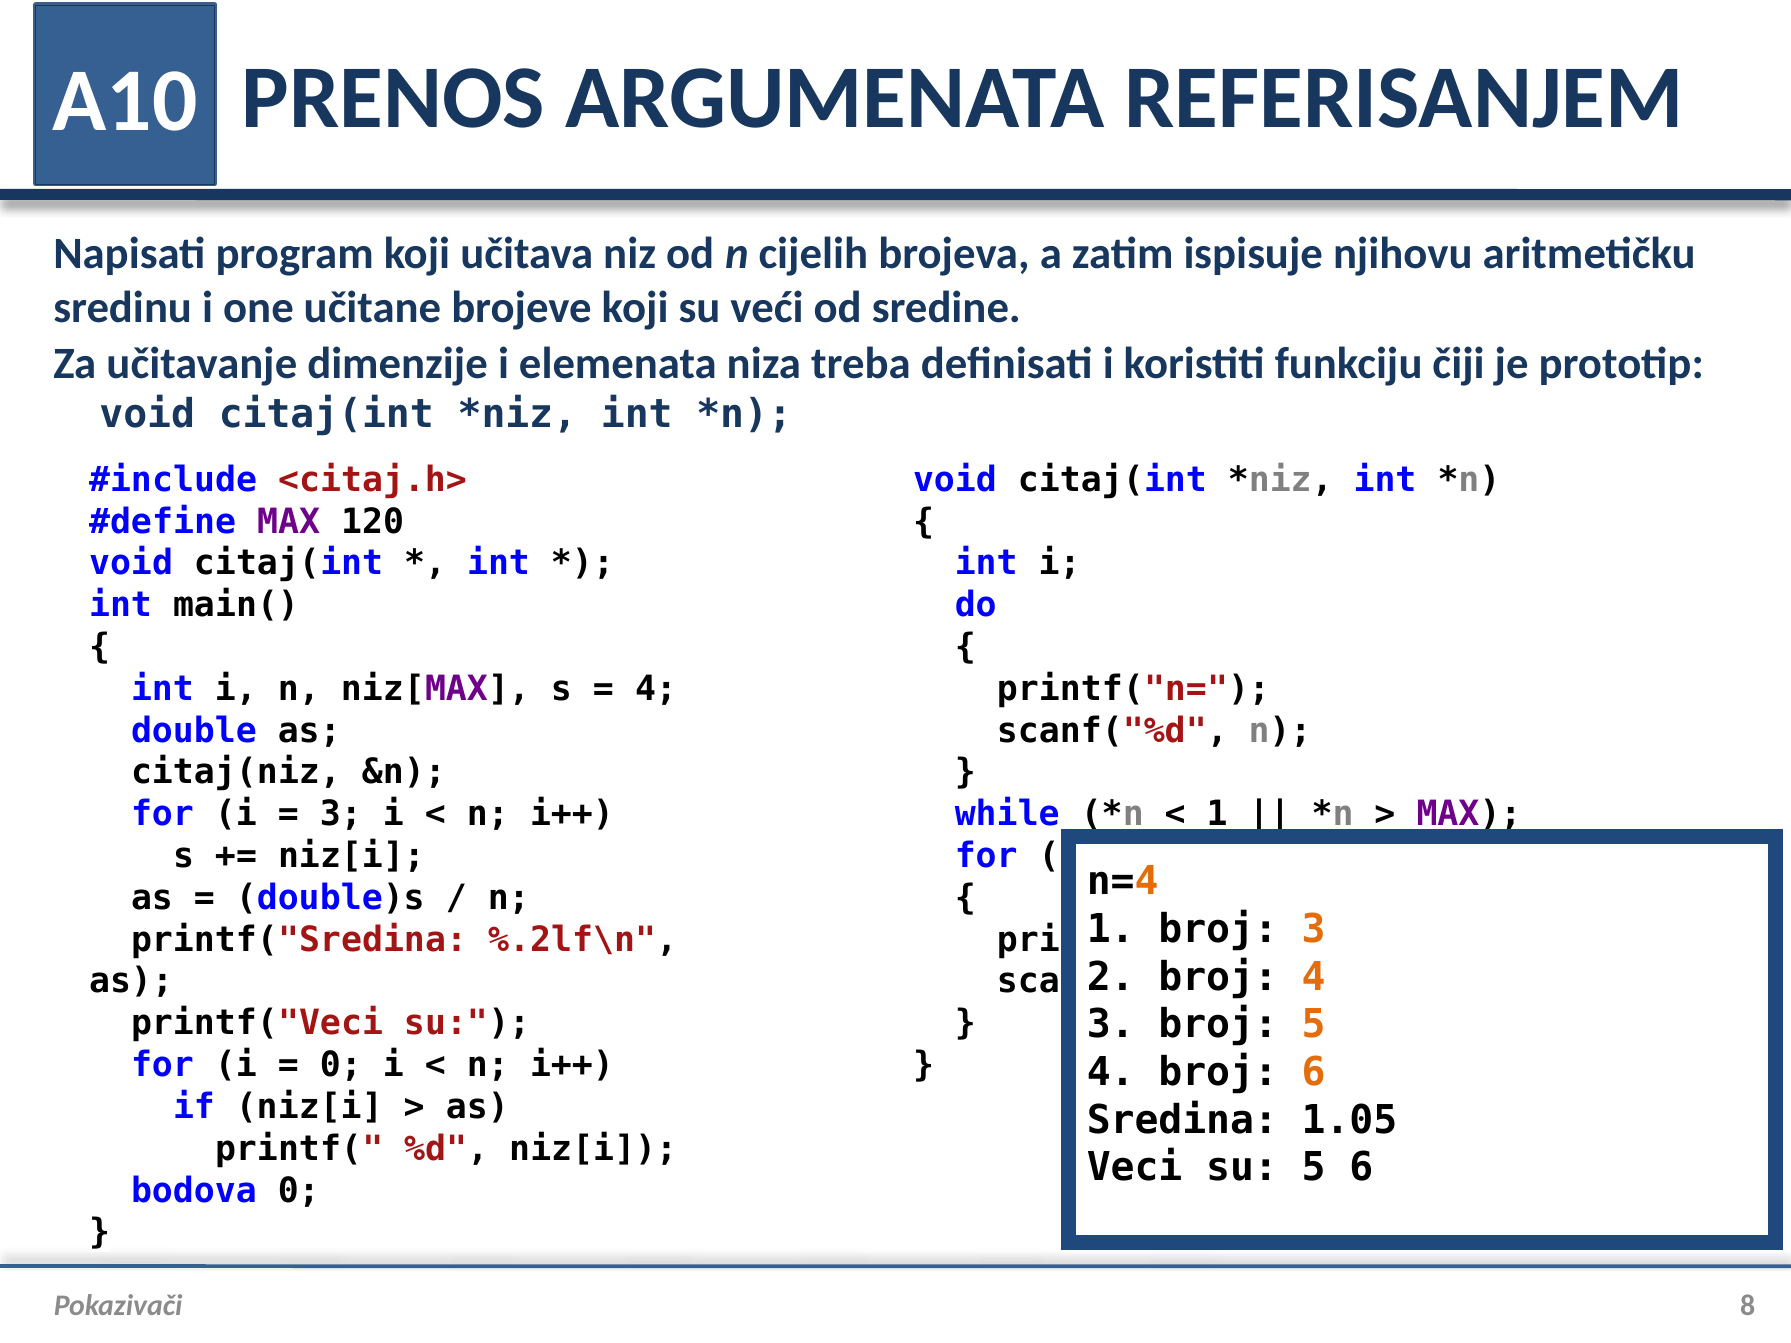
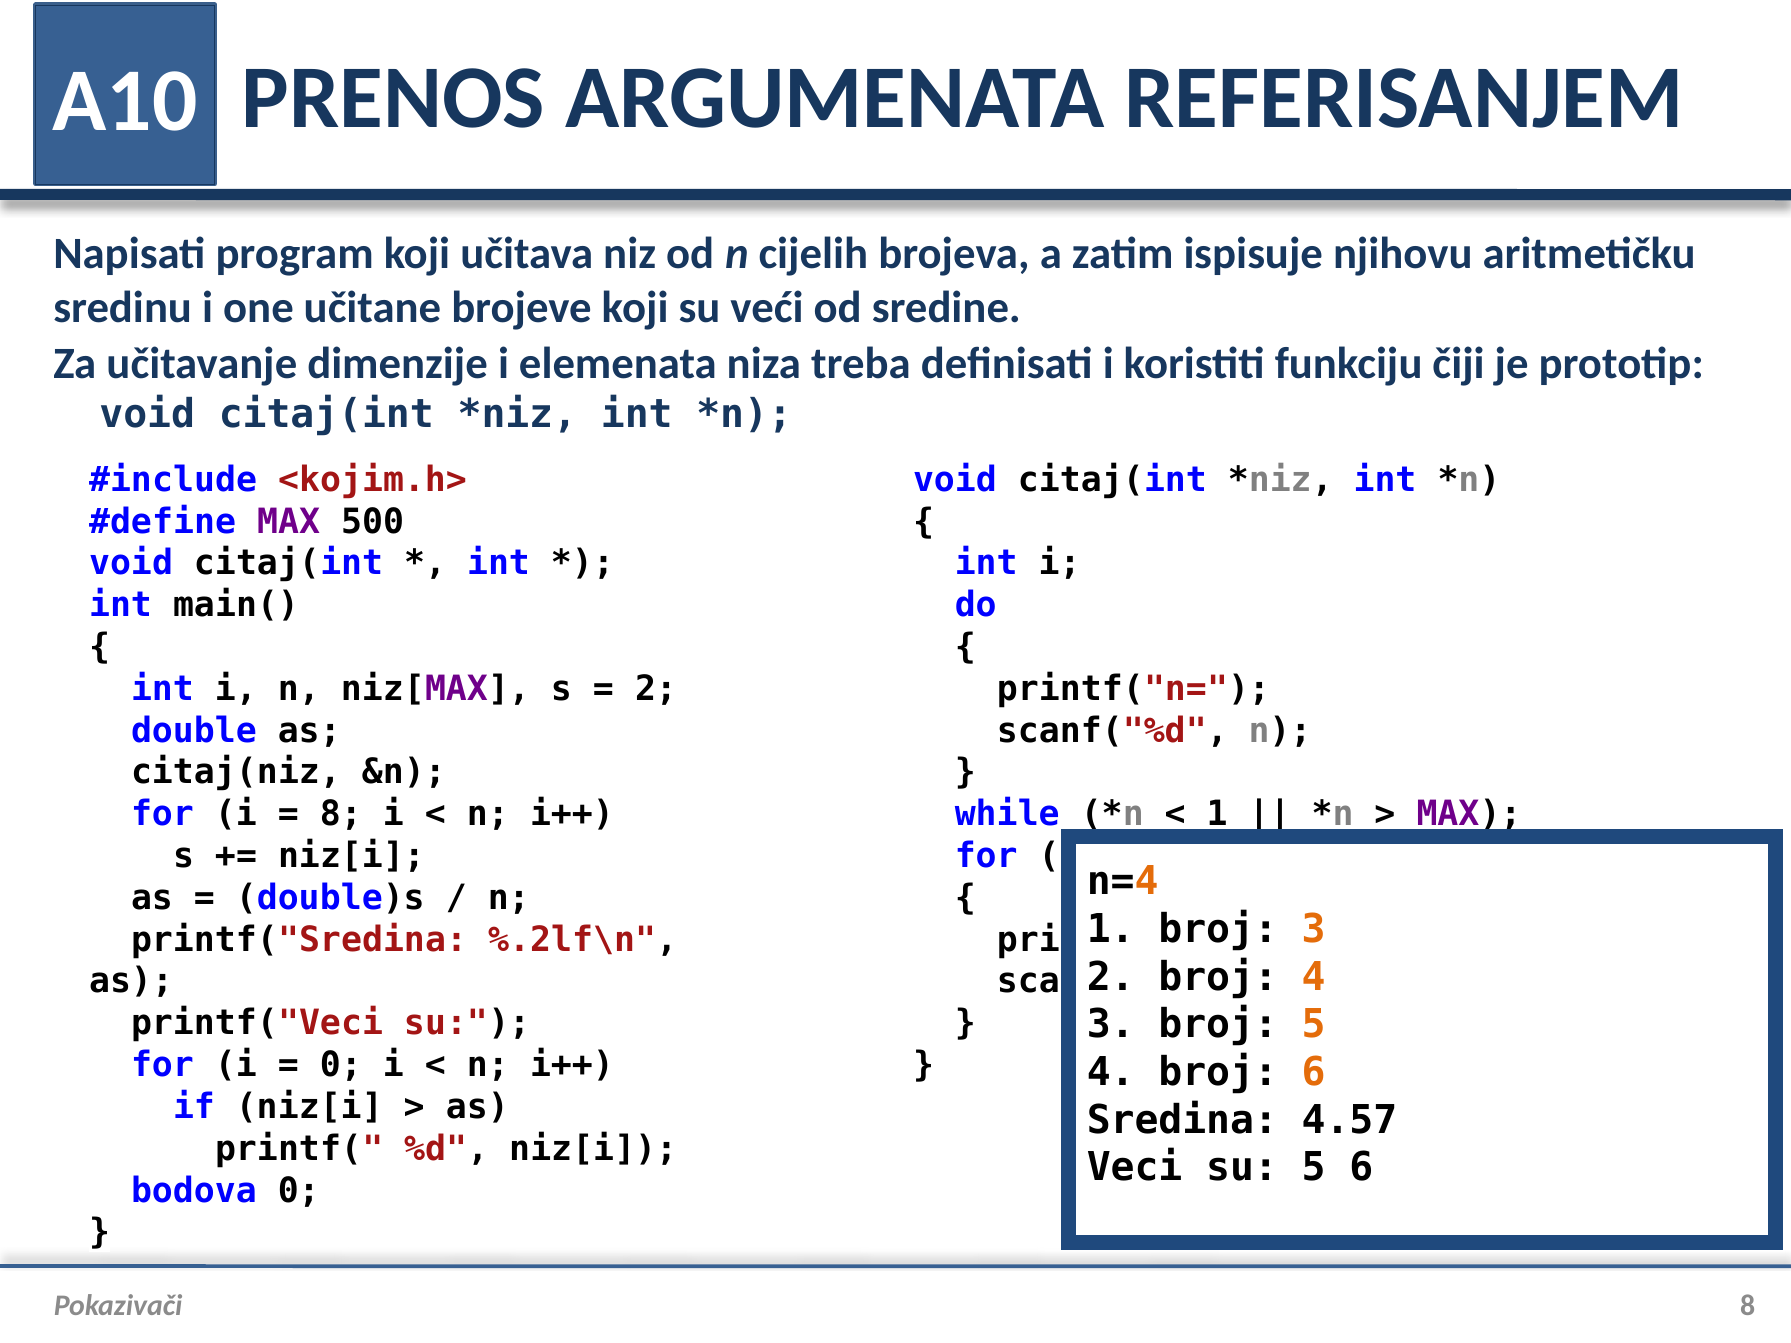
<citaj.h>: <citaj.h> -> <kojim.h>
120: 120 -> 500
4 at (656, 689): 4 -> 2
3 at (341, 814): 3 -> 8
1.05: 1.05 -> 4.57
